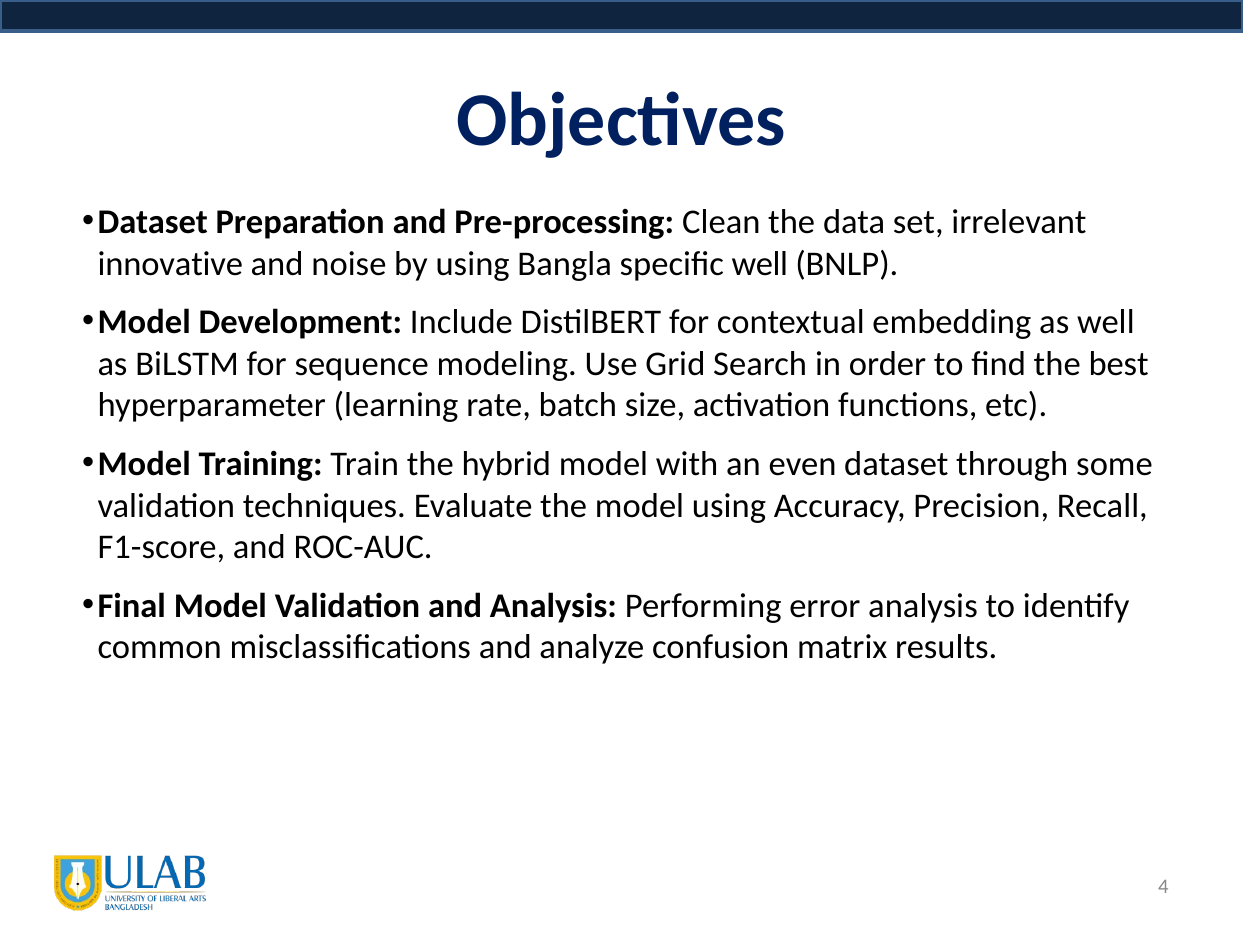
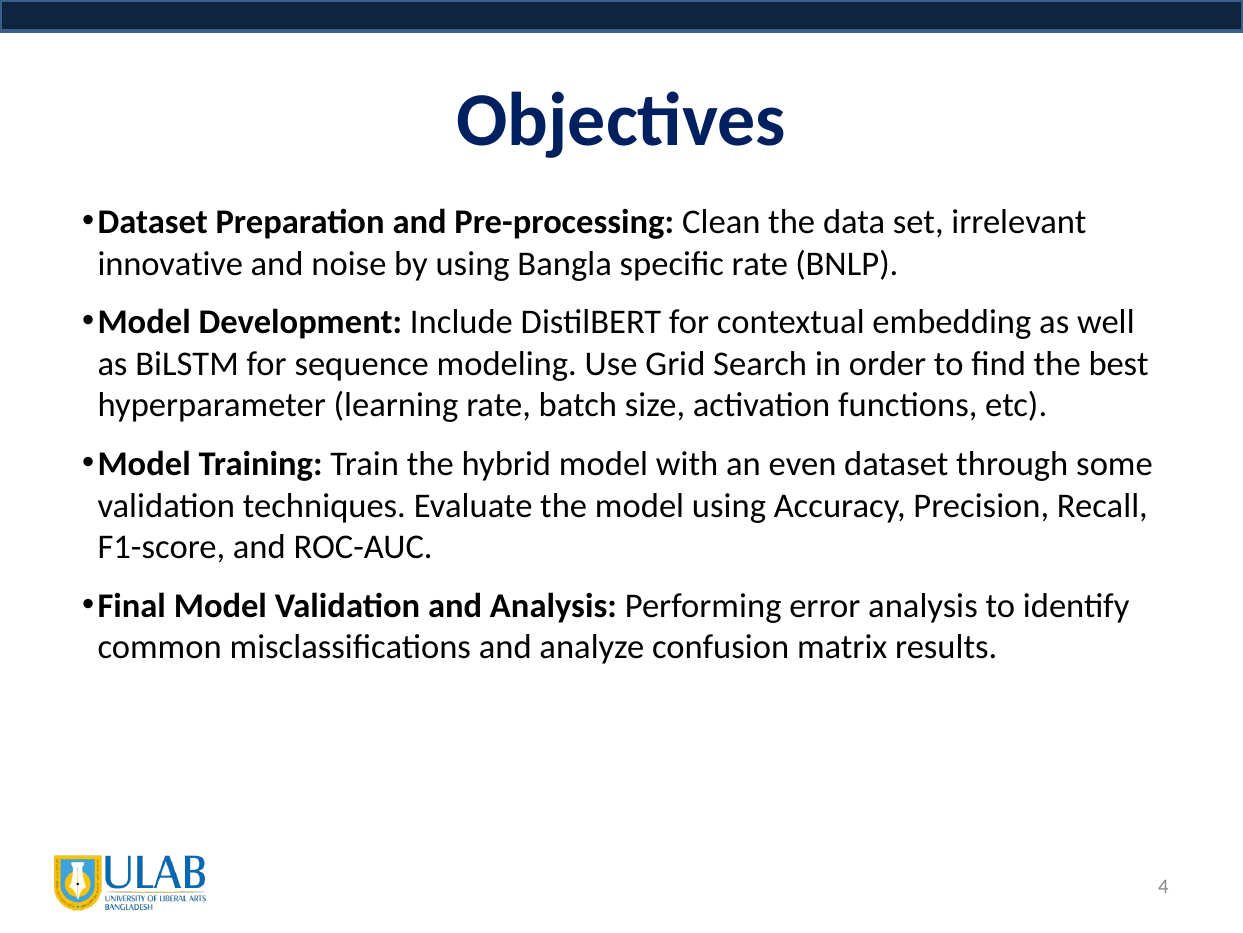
specific well: well -> rate
